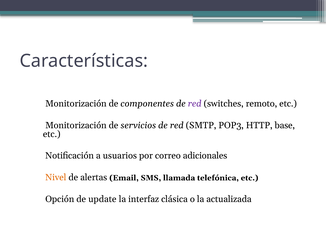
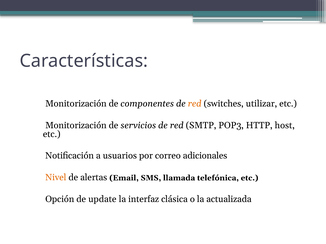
red at (195, 104) colour: purple -> orange
remoto: remoto -> utilizar
base: base -> host
